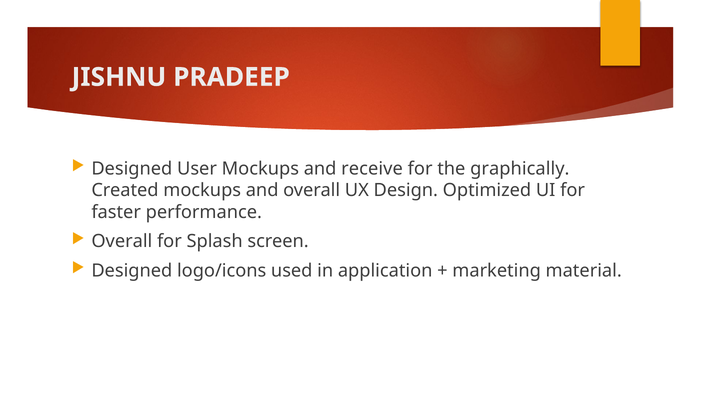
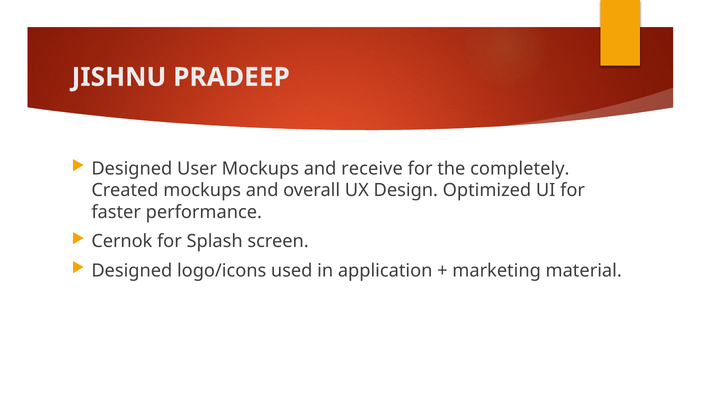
graphically: graphically -> completely
Overall at (122, 242): Overall -> Cernok
